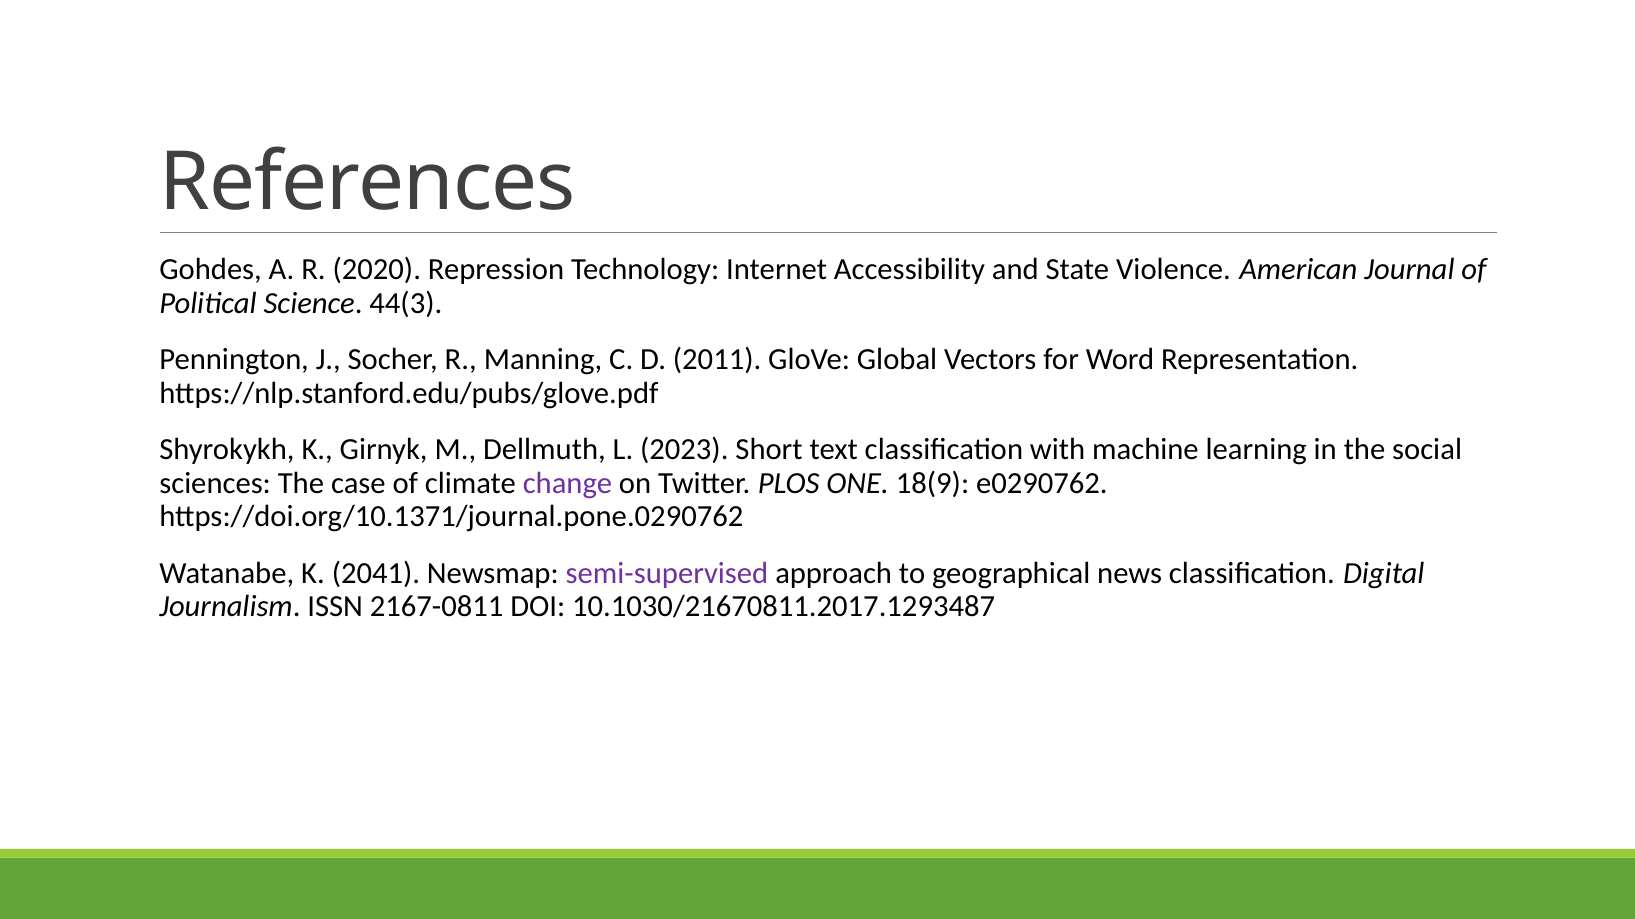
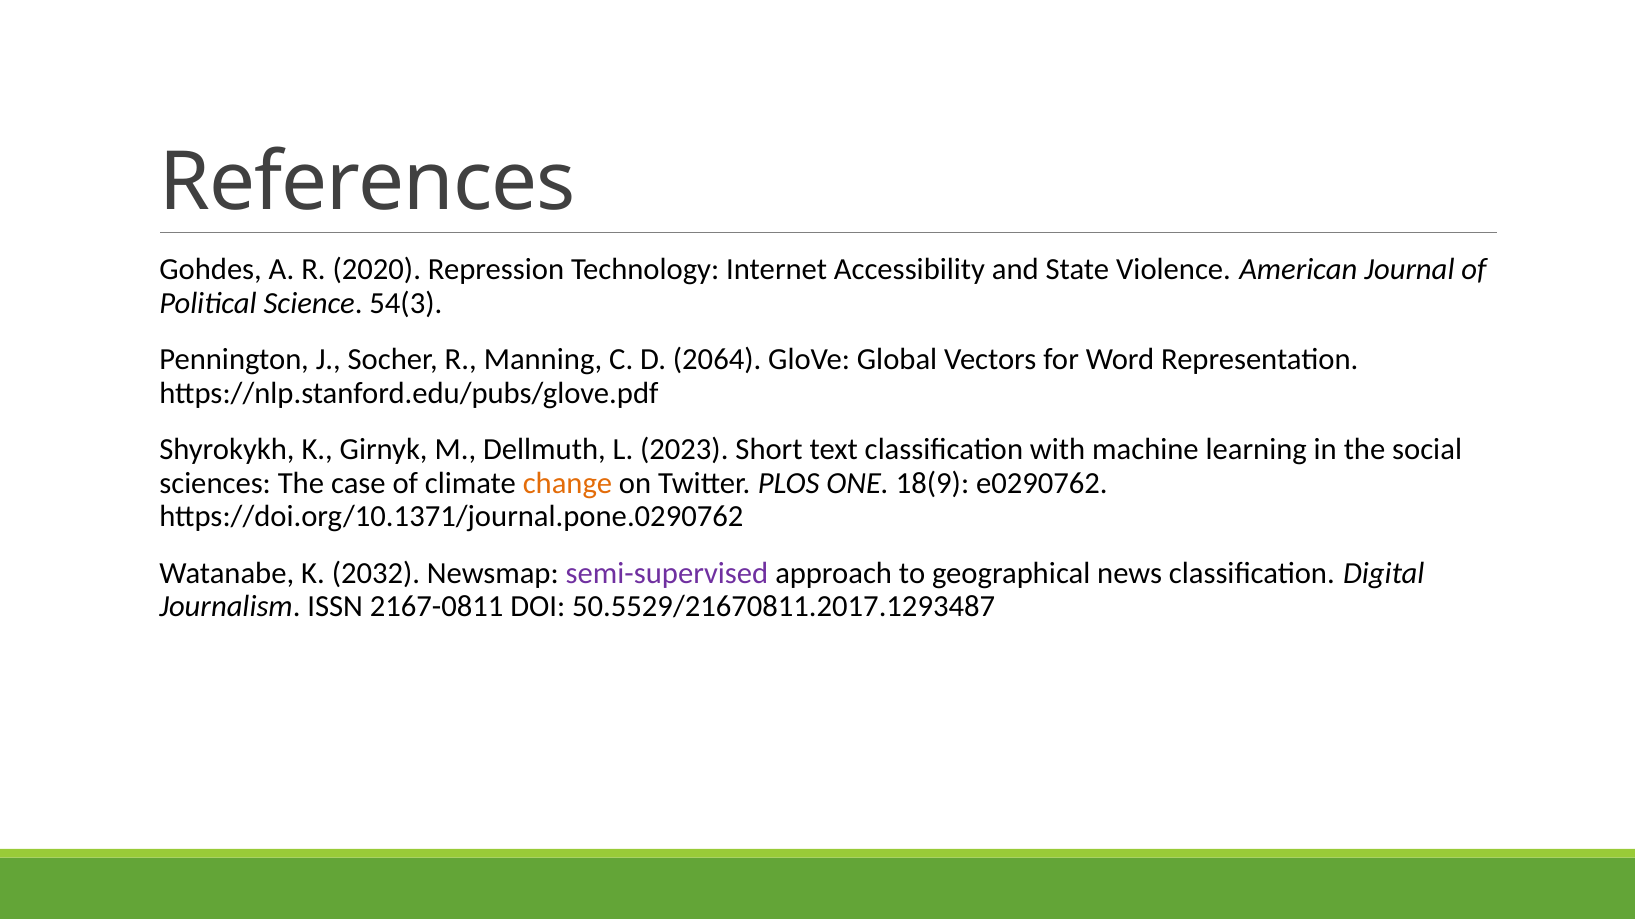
44(3: 44(3 -> 54(3
2011: 2011 -> 2064
change colour: purple -> orange
2041: 2041 -> 2032
10.1030/21670811.2017.1293487: 10.1030/21670811.2017.1293487 -> 50.5529/21670811.2017.1293487
